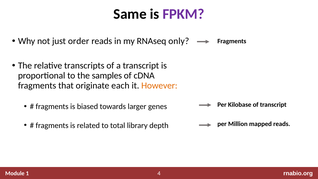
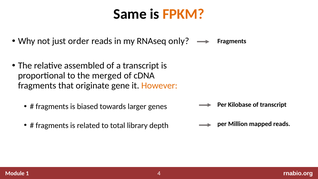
FPKM colour: purple -> orange
transcripts: transcripts -> assembled
samples: samples -> merged
each: each -> gene
